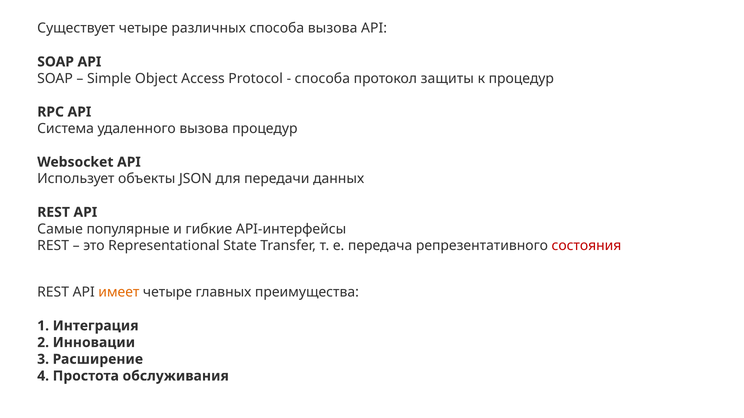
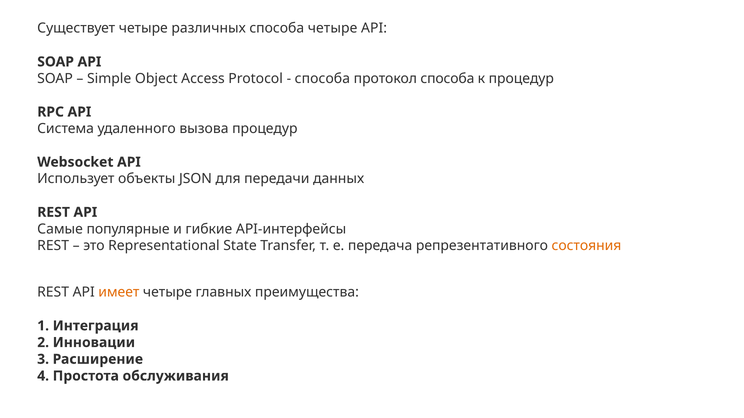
способа вызова: вызова -> четыре
протокол защиты: защиты -> способа
состояния colour: red -> orange
